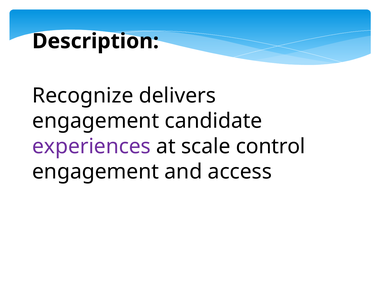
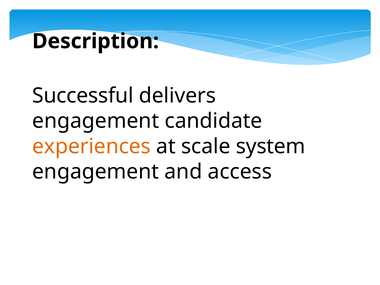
Recognize: Recognize -> Successful
experiences colour: purple -> orange
control: control -> system
